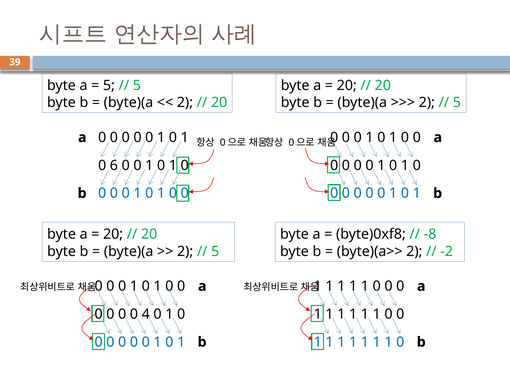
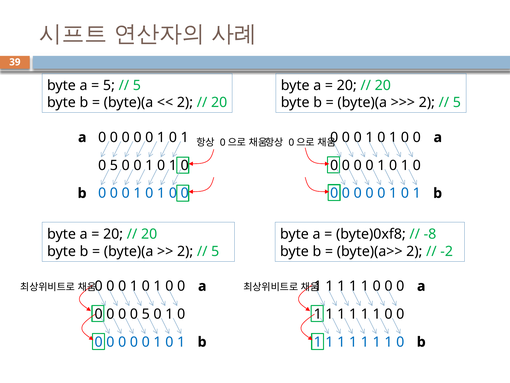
6 at (114, 165): 6 -> 5
4 at (146, 314): 4 -> 5
